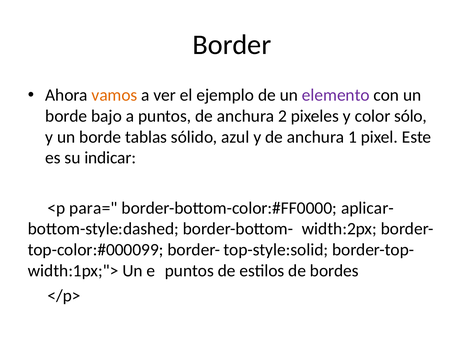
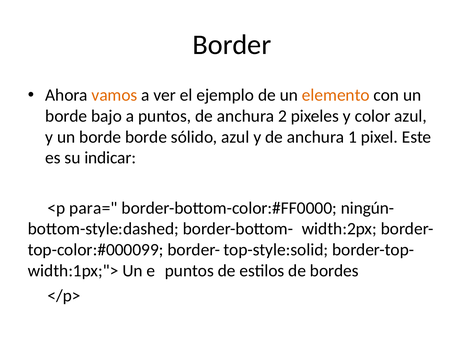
elemento colour: purple -> orange
color sólo: sólo -> azul
borde tablas: tablas -> borde
aplicar-: aplicar- -> ningún-
